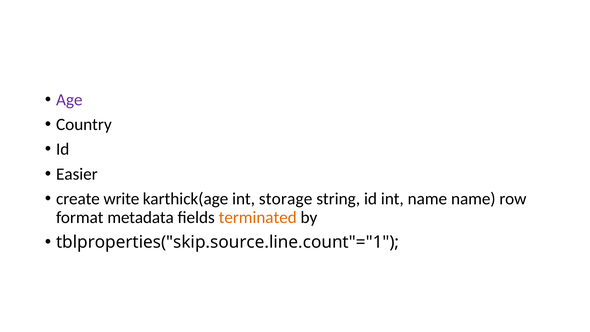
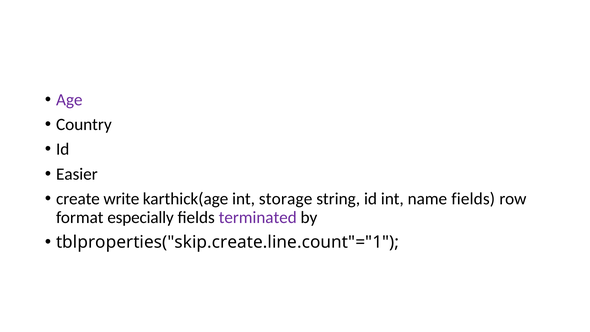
name name: name -> fields
metadata: metadata -> especially
terminated colour: orange -> purple
tblproperties("skip.source.line.count"="1: tblproperties("skip.source.line.count"="1 -> tblproperties("skip.create.line.count"="1
